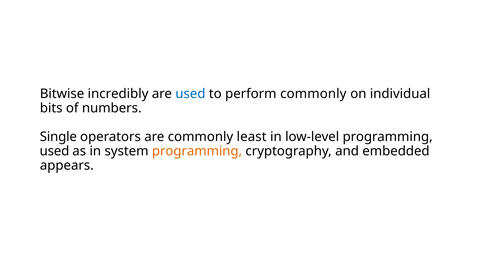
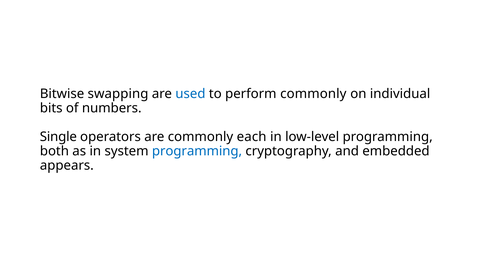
incredibly: incredibly -> swapping
least: least -> each
used at (54, 151): used -> both
programming at (197, 151) colour: orange -> blue
